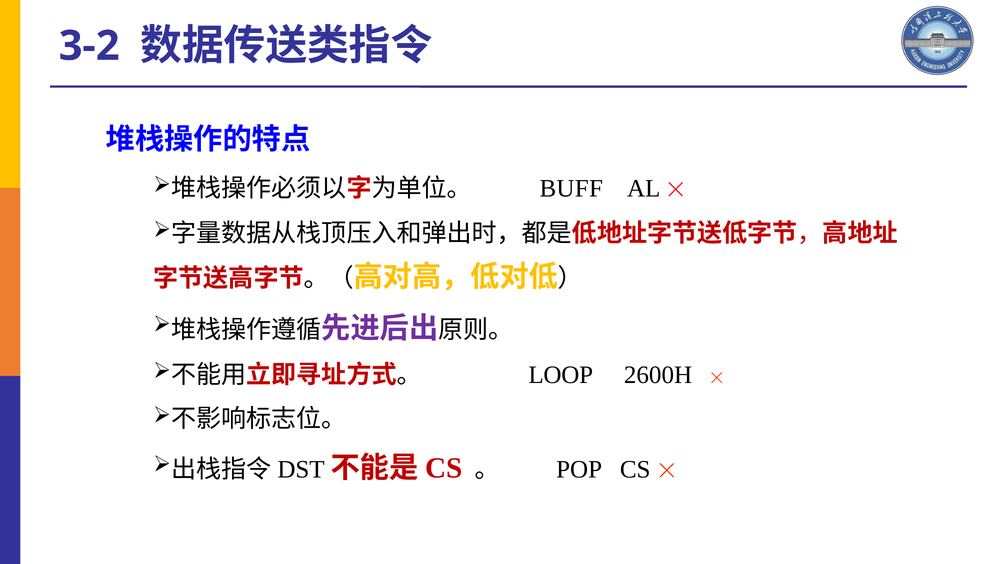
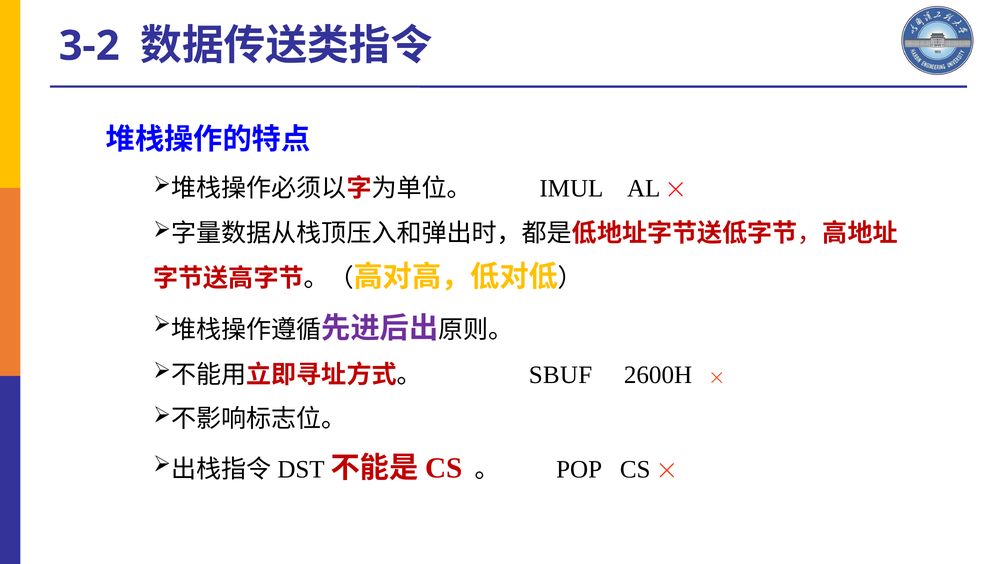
BUFF: BUFF -> IMUL
LOOP: LOOP -> SBUF
